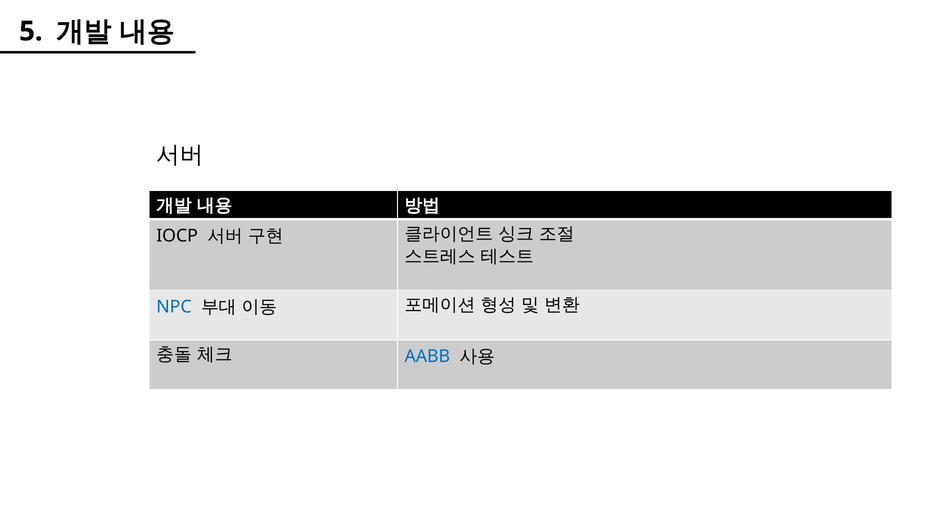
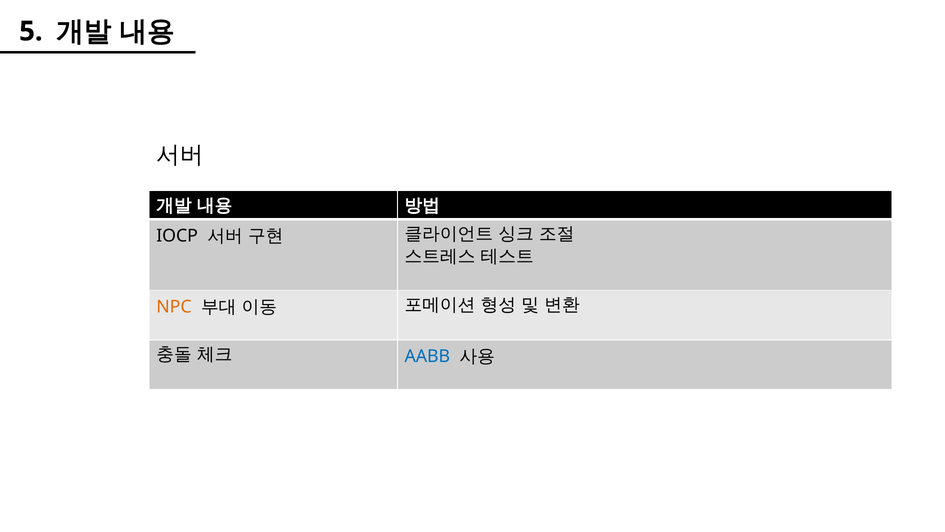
NPC colour: blue -> orange
